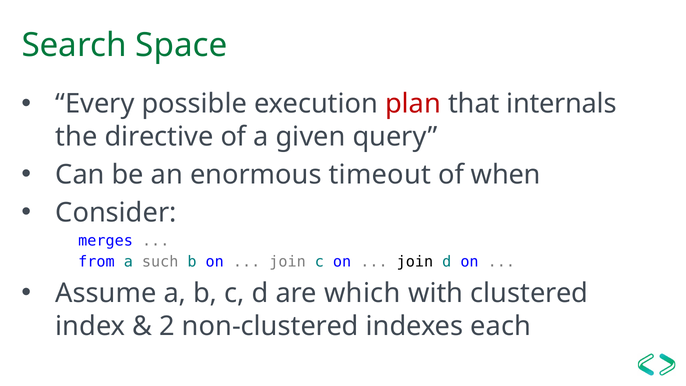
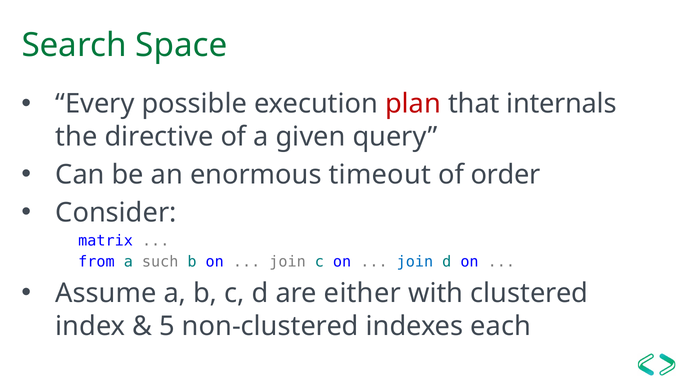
when: when -> order
merges: merges -> matrix
join at (415, 262) colour: black -> blue
which: which -> either
2: 2 -> 5
